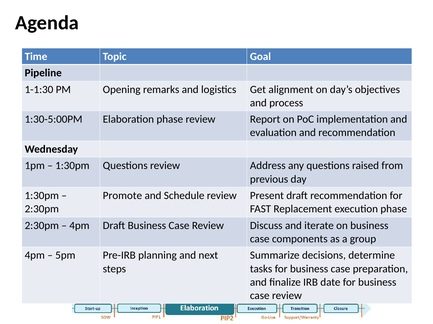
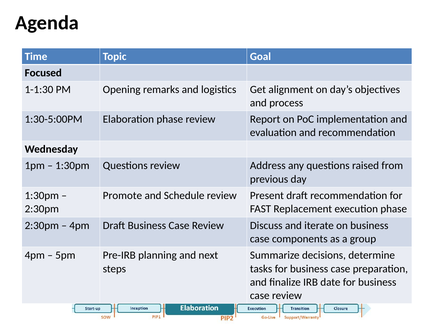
Pipeline: Pipeline -> Focused
